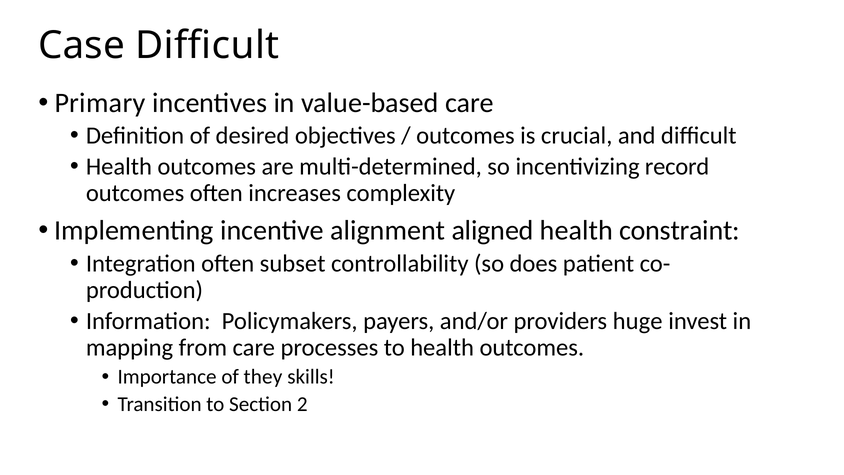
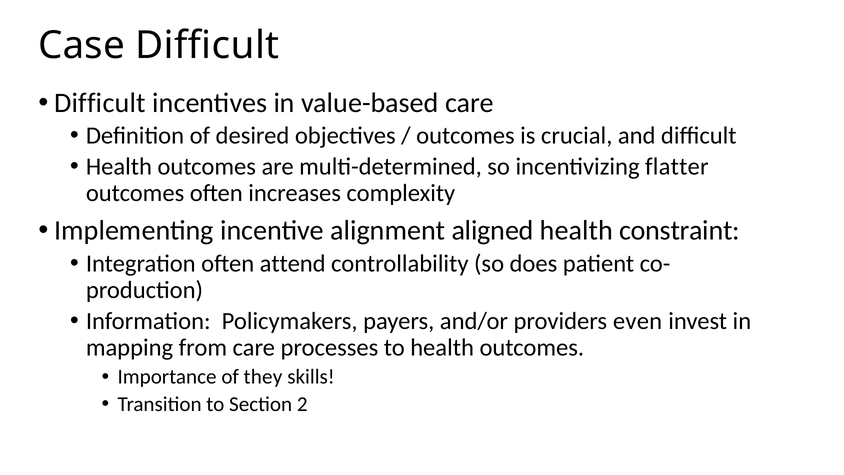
Primary at (100, 103): Primary -> Difficult
record: record -> flatter
subset: subset -> attend
huge: huge -> even
